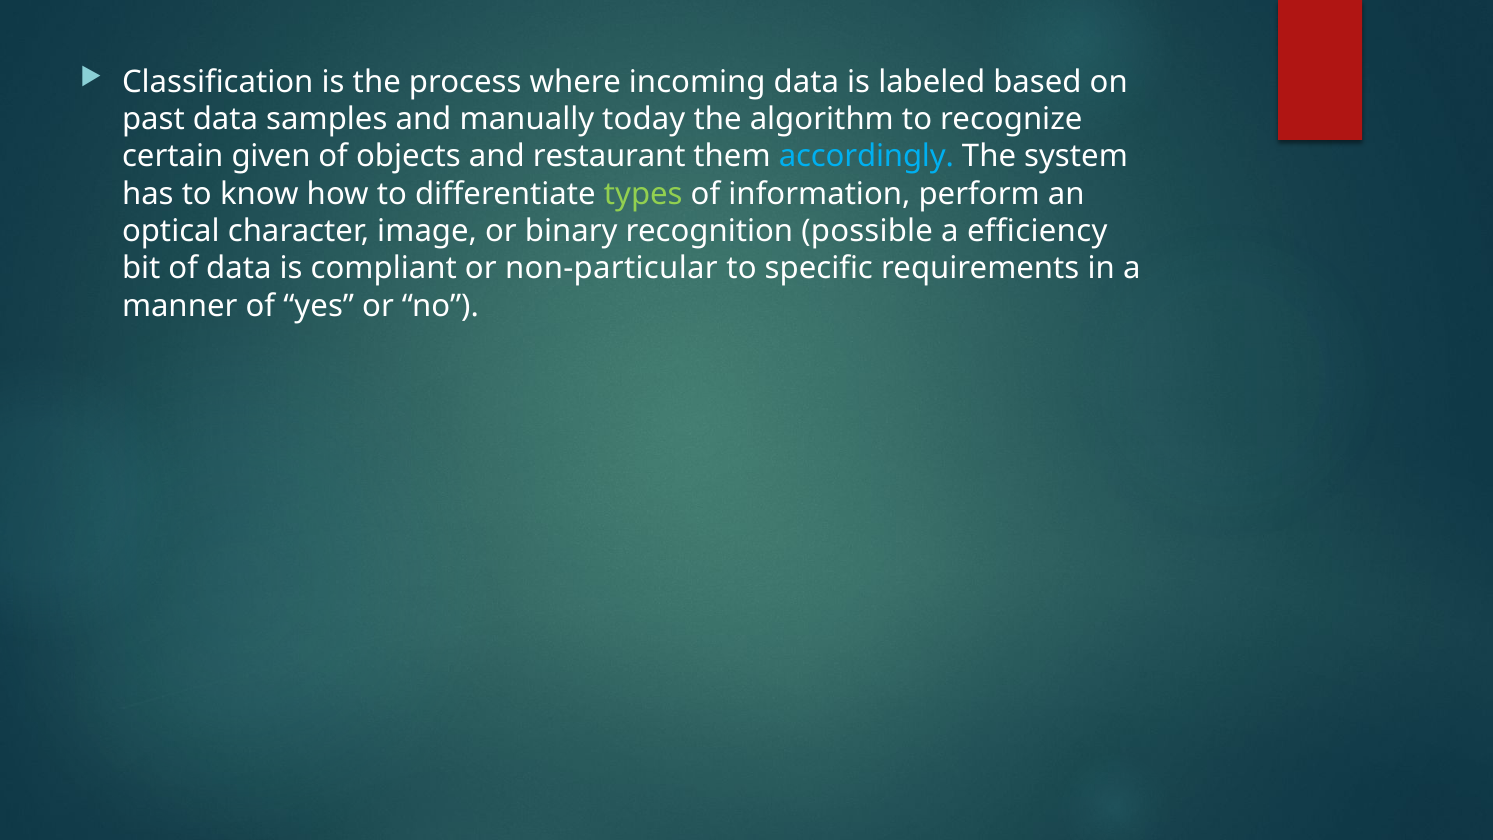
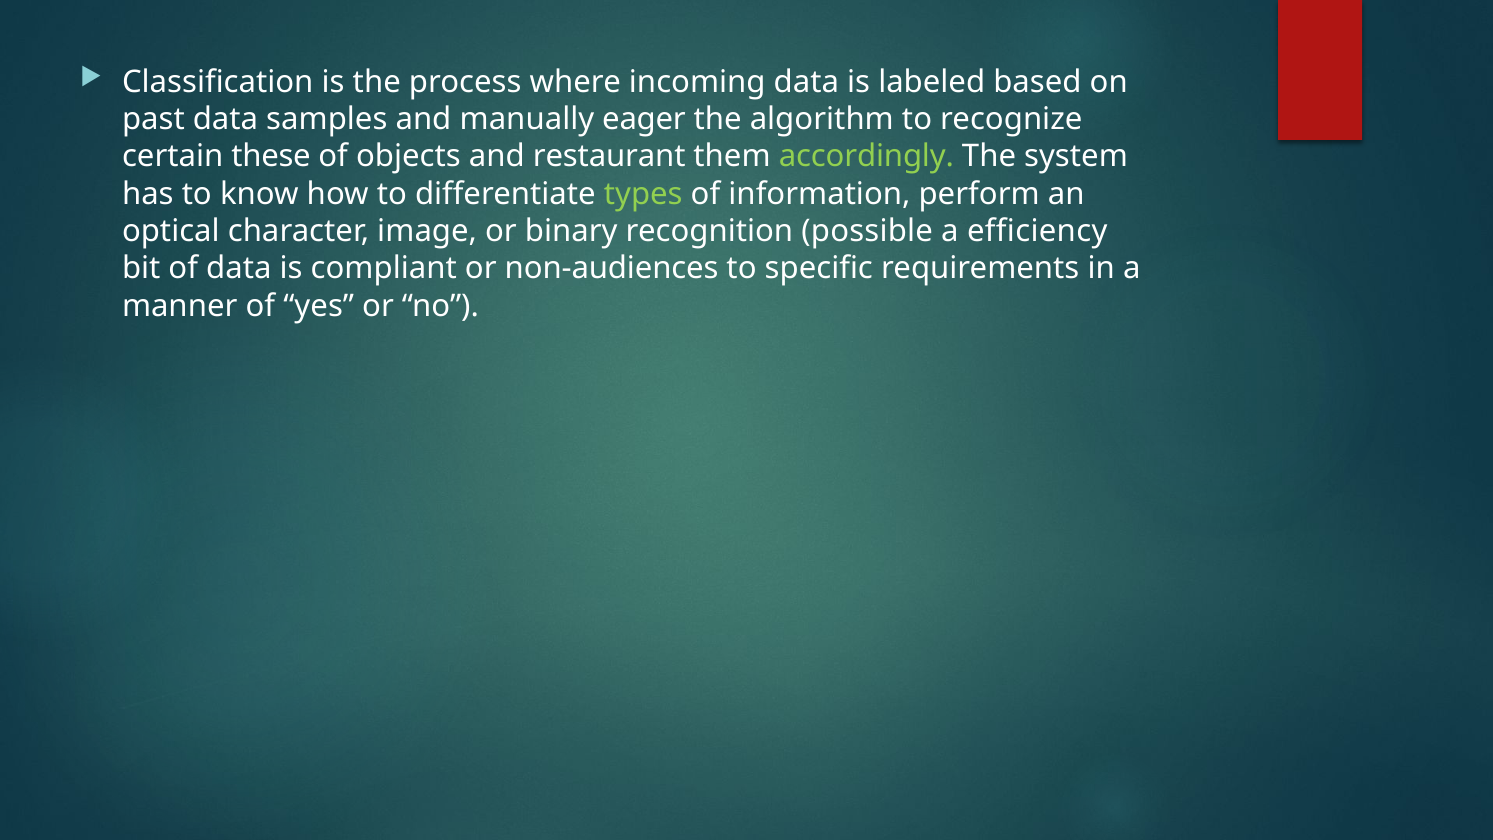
today: today -> eager
given: given -> these
accordingly colour: light blue -> light green
non-particular: non-particular -> non-audiences
